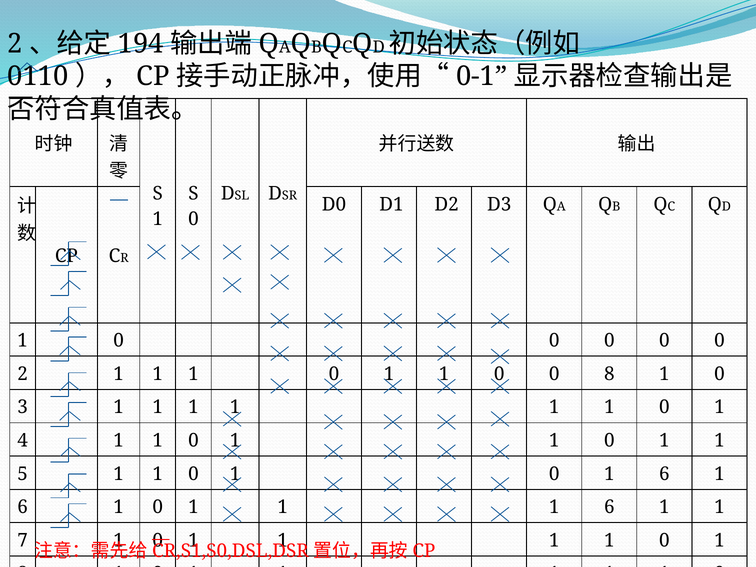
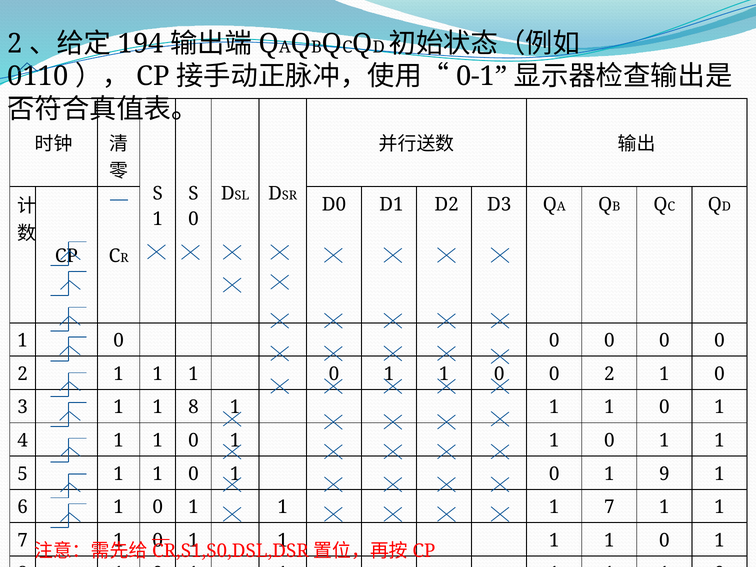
1 0 0 8: 8 -> 2
3 1 1 1: 1 -> 8
0 1 6: 6 -> 9
1 1 1 6: 6 -> 7
